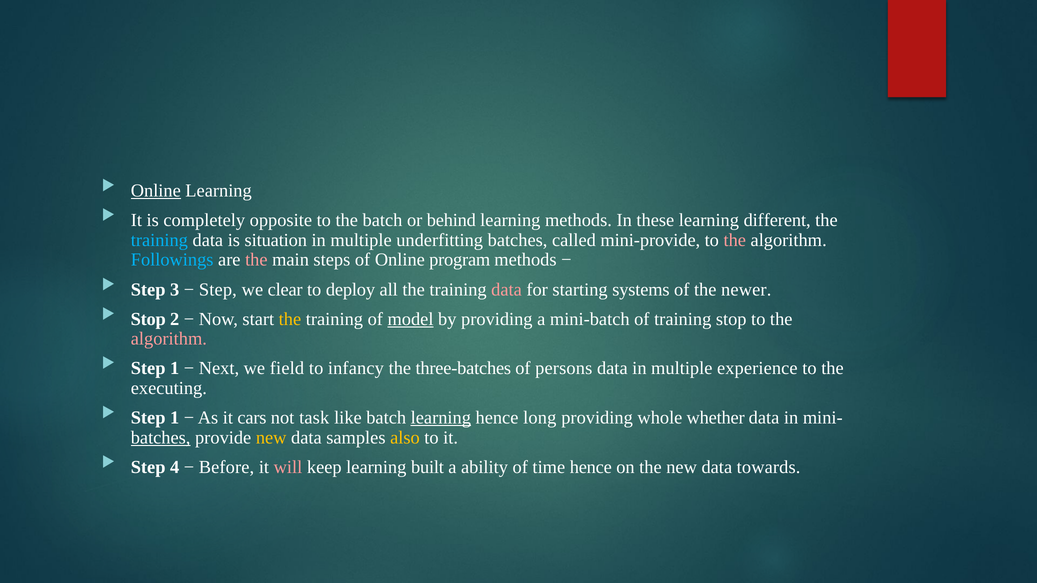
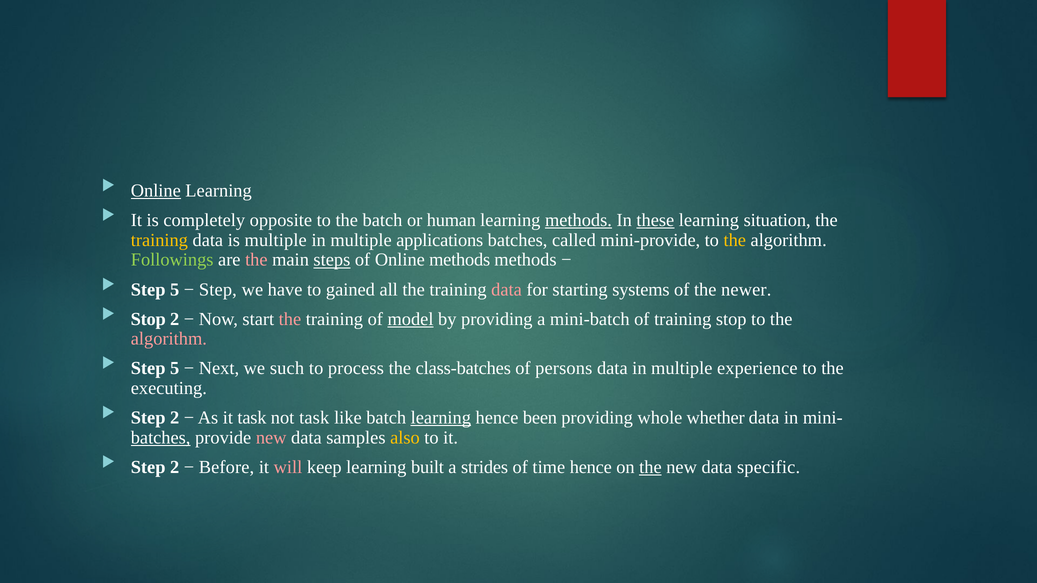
behind: behind -> human
methods at (578, 220) underline: none -> present
these underline: none -> present
different: different -> situation
training at (159, 240) colour: light blue -> yellow
is situation: situation -> multiple
underfitting: underfitting -> applications
the at (735, 240) colour: pink -> yellow
Followings colour: light blue -> light green
steps underline: none -> present
Online program: program -> methods
3 at (175, 290): 3 -> 5
clear: clear -> have
deploy: deploy -> gained
the at (290, 319) colour: yellow -> pink
1 at (175, 369): 1 -> 5
field: field -> such
infancy: infancy -> process
three-batches: three-batches -> class-batches
1 at (175, 418): 1 -> 2
it cars: cars -> task
long: long -> been
new at (271, 438) colour: yellow -> pink
4 at (175, 467): 4 -> 2
ability: ability -> strides
the at (650, 467) underline: none -> present
towards: towards -> specific
